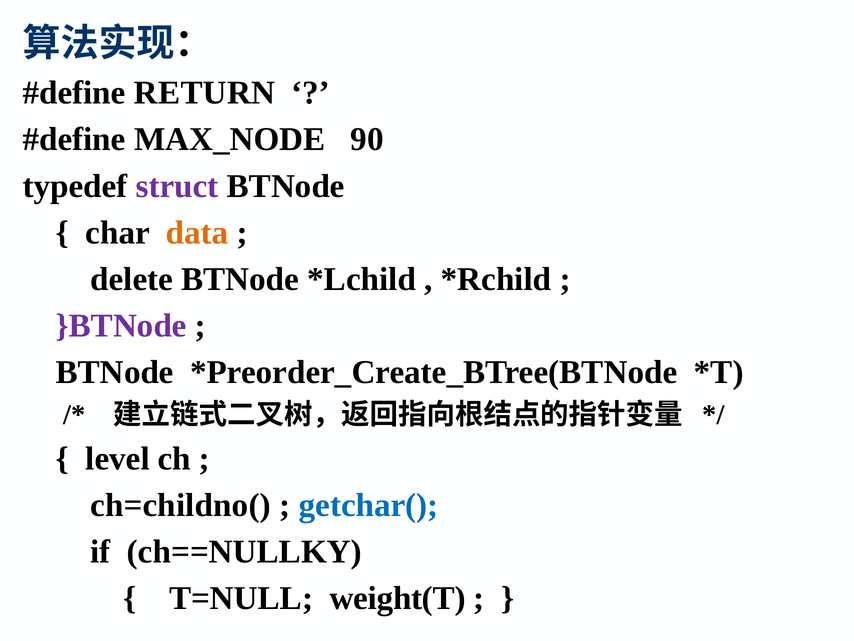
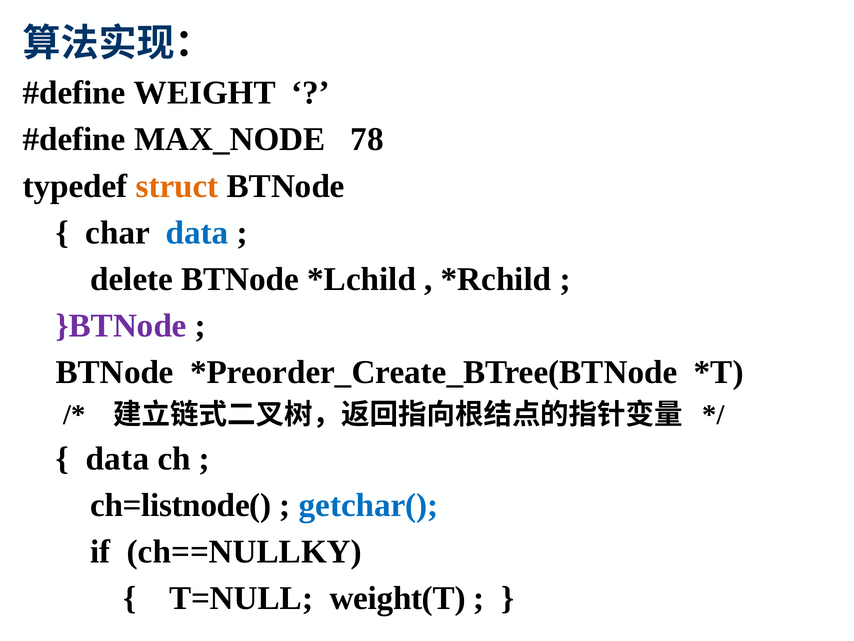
RETURN: RETURN -> WEIGHT
90: 90 -> 78
struct colour: purple -> orange
data at (197, 232) colour: orange -> blue
level at (118, 458): level -> data
ch=childno(: ch=childno( -> ch=listnode(
